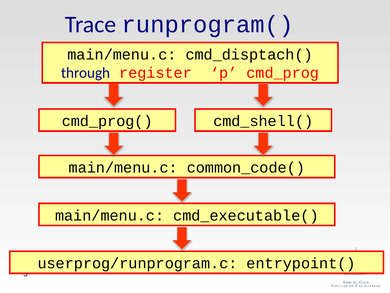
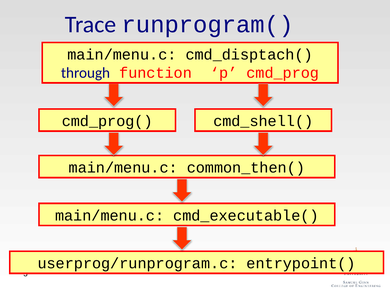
register: register -> function
common_code(: common_code( -> common_then(
